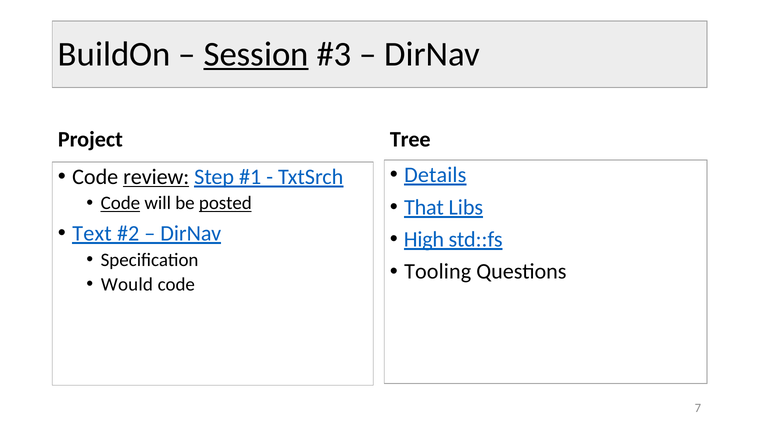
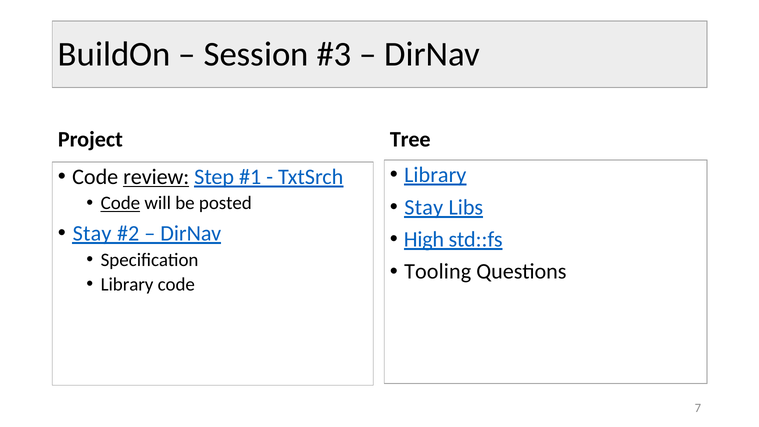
Session underline: present -> none
Details at (435, 175): Details -> Library
posted underline: present -> none
That at (424, 207): That -> Stay
Text at (92, 234): Text -> Stay
Would at (127, 284): Would -> Library
